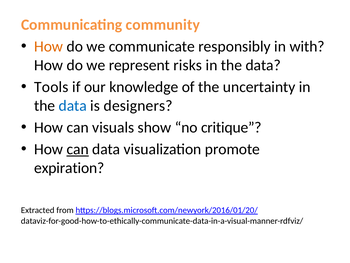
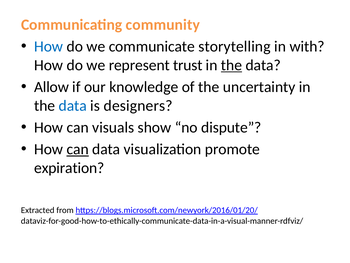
How at (49, 46) colour: orange -> blue
responsibly: responsibly -> storytelling
risks: risks -> trust
the at (231, 65) underline: none -> present
Tools: Tools -> Allow
critique: critique -> dispute
